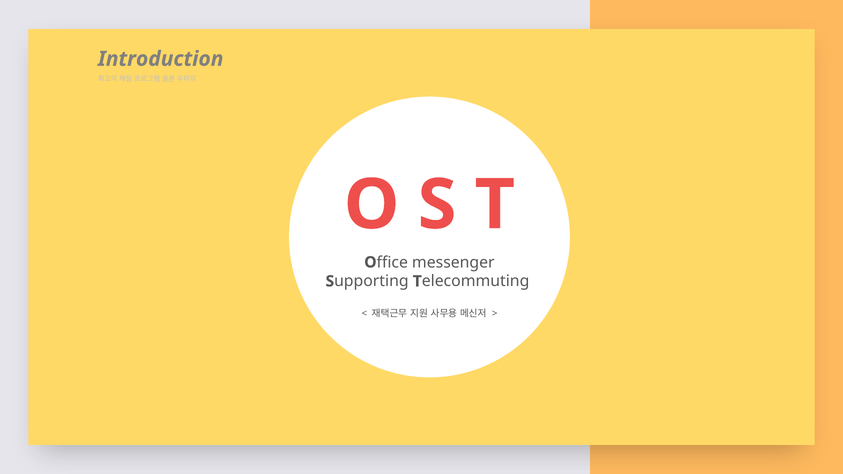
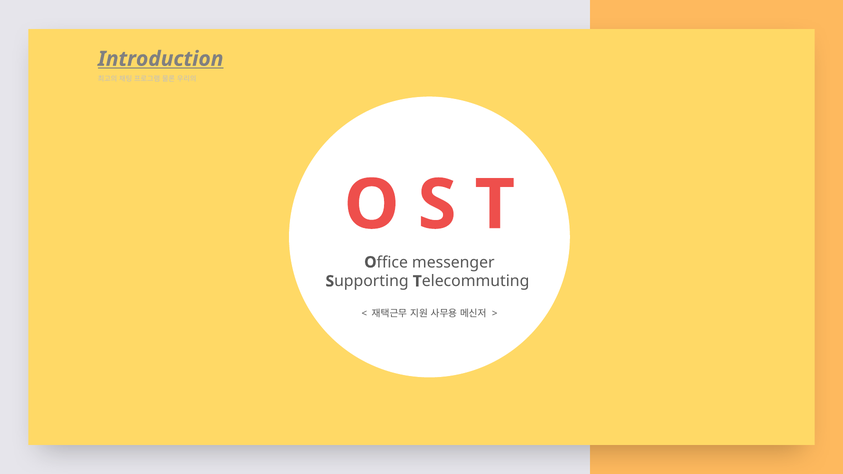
Introduction underline: none -> present
